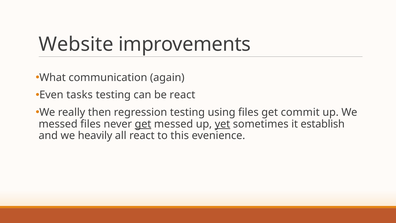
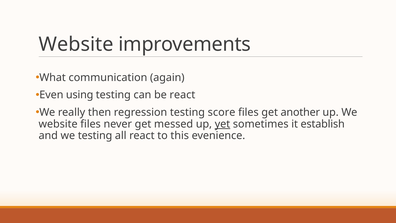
tasks: tasks -> using
using: using -> score
commit: commit -> another
messed at (58, 124): messed -> website
get at (143, 124) underline: present -> none
we heavily: heavily -> testing
